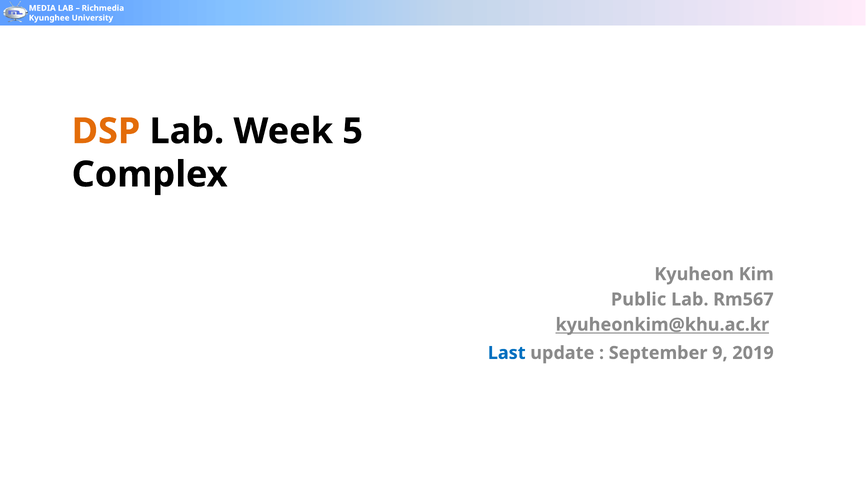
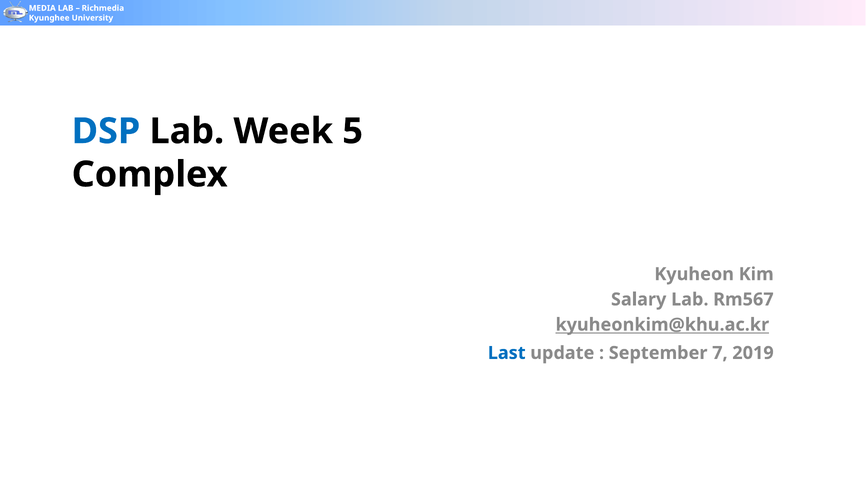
DSP colour: orange -> blue
Public: Public -> Salary
9: 9 -> 7
